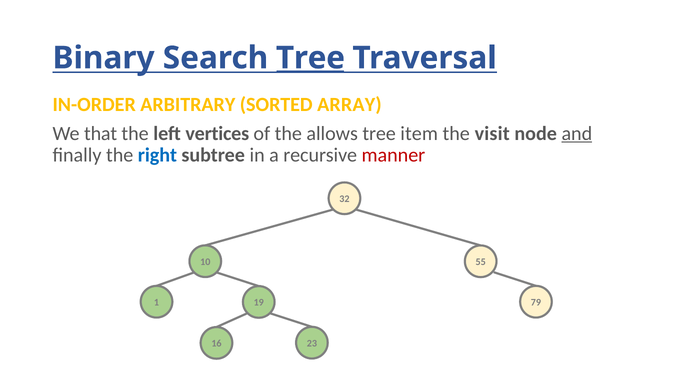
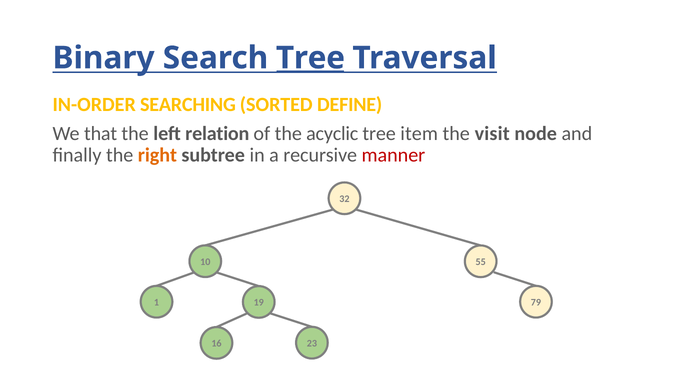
ARBITRARY: ARBITRARY -> SEARCHING
ARRAY: ARRAY -> DEFINE
vertices: vertices -> relation
allows: allows -> acyclic
and underline: present -> none
right colour: blue -> orange
